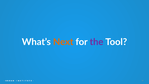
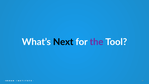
Next colour: orange -> black
